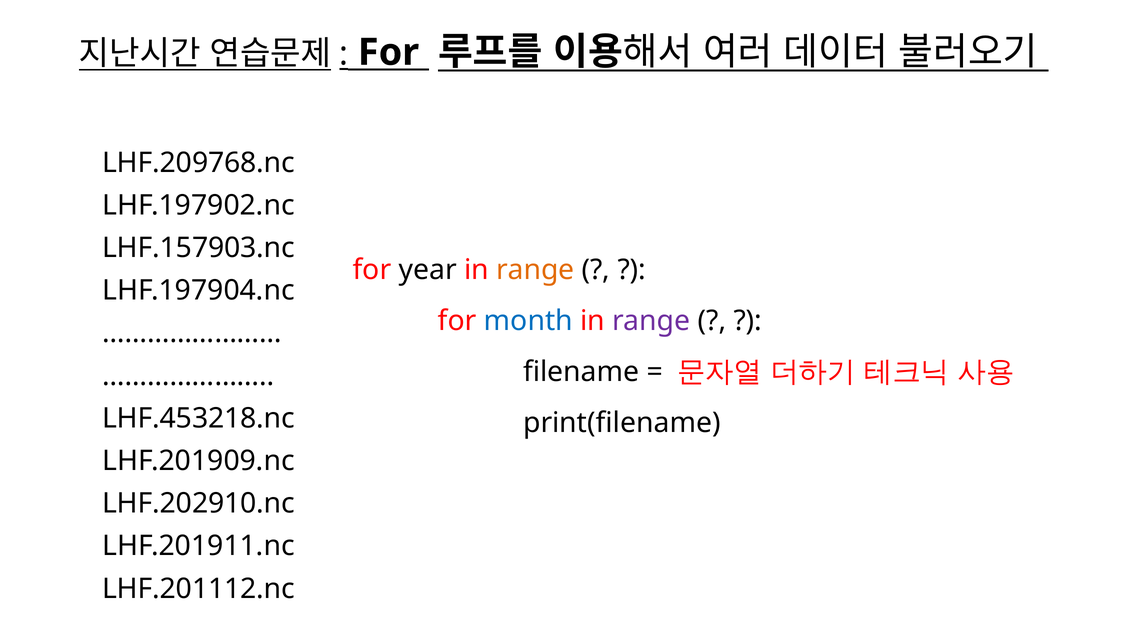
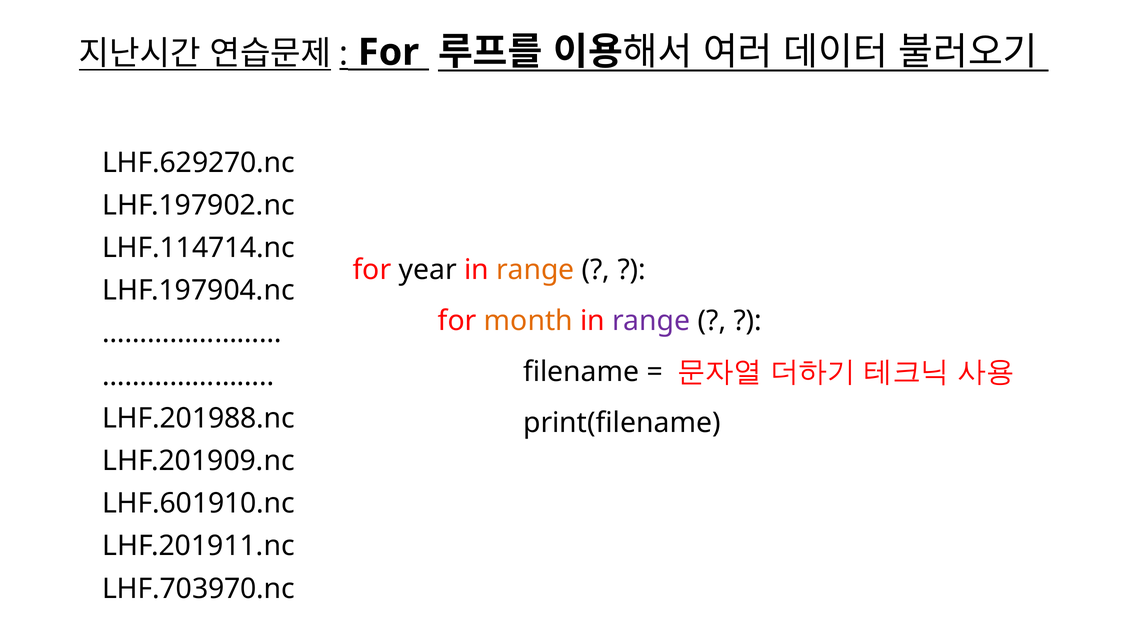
LHF.209768.nc: LHF.209768.nc -> LHF.629270.nc
LHF.157903.nc: LHF.157903.nc -> LHF.114714.nc
month colour: blue -> orange
LHF.453218.nc: LHF.453218.nc -> LHF.201988.nc
LHF.202910.nc: LHF.202910.nc -> LHF.601910.nc
LHF.201112.nc: LHF.201112.nc -> LHF.703970.nc
